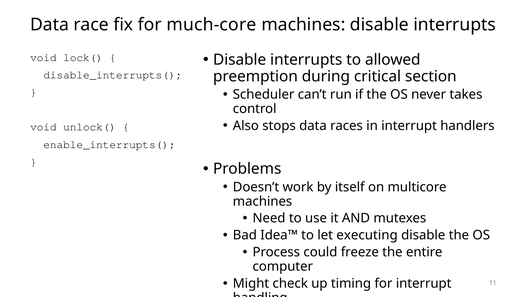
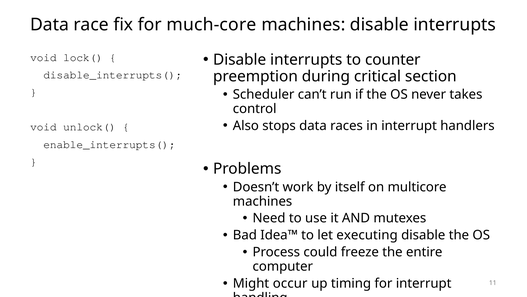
allowed: allowed -> counter
check: check -> occur
